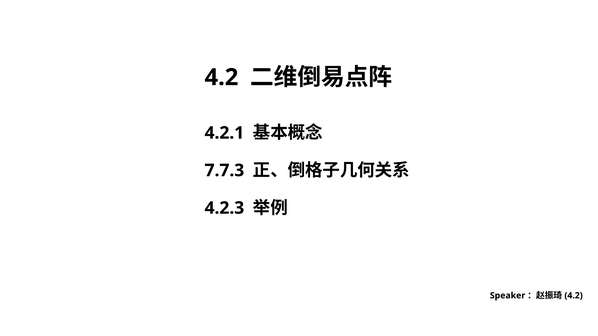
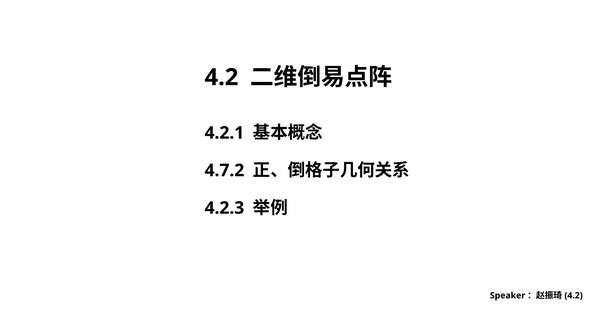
7.7.3: 7.7.3 -> 4.7.2
